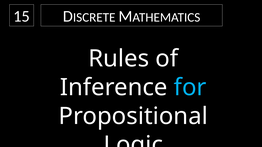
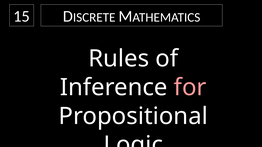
for colour: light blue -> pink
